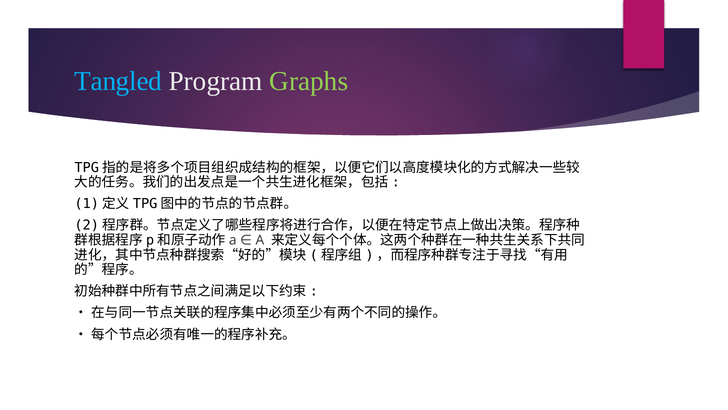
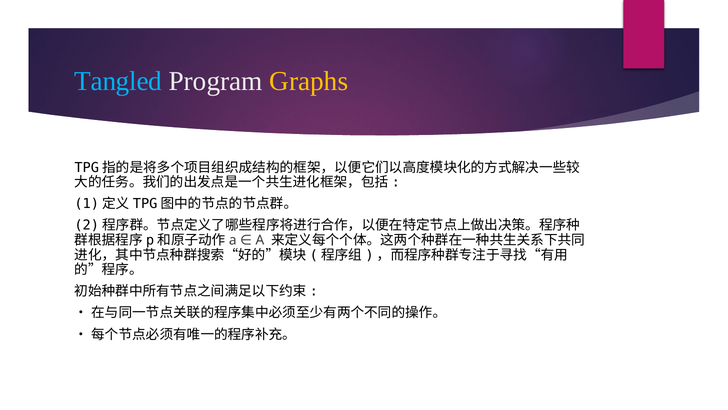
Graphs colour: light green -> yellow
